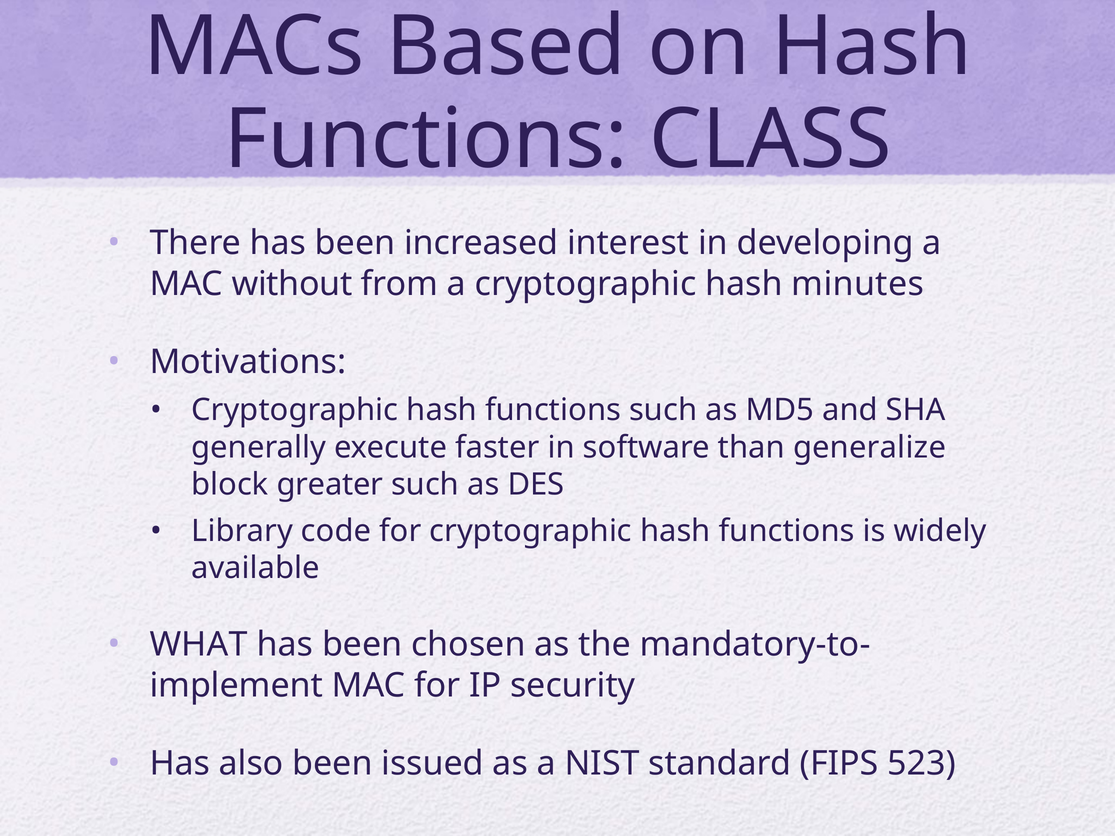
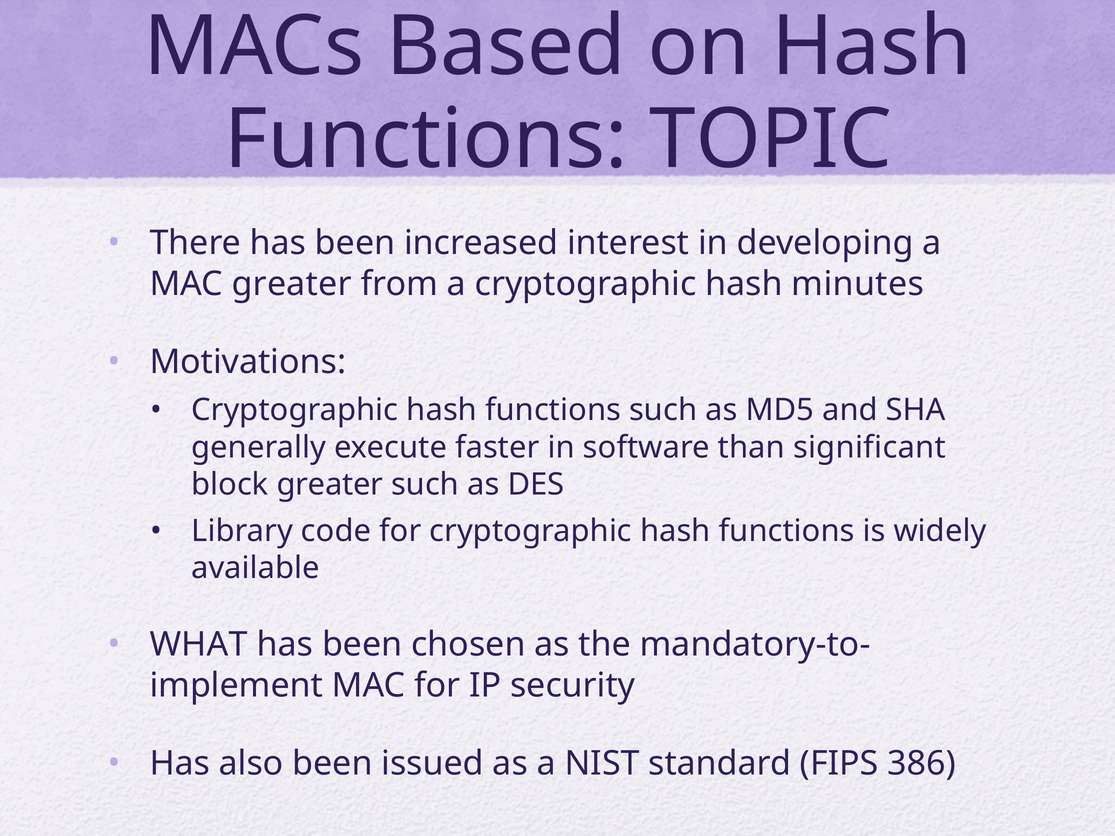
CLASS: CLASS -> TOPIC
MAC without: without -> greater
generalize: generalize -> significant
523: 523 -> 386
